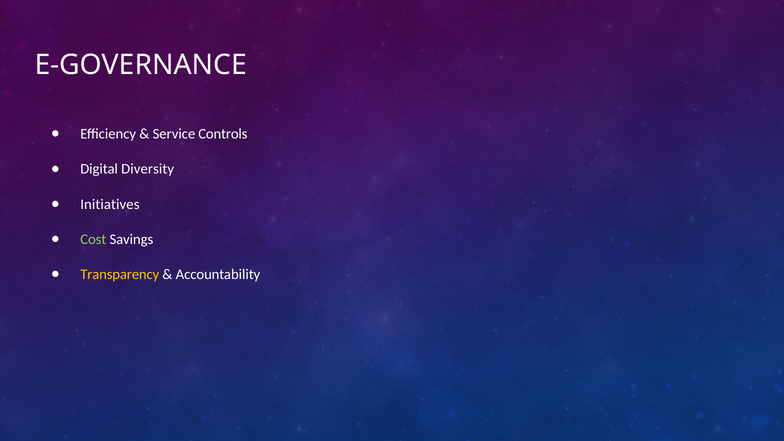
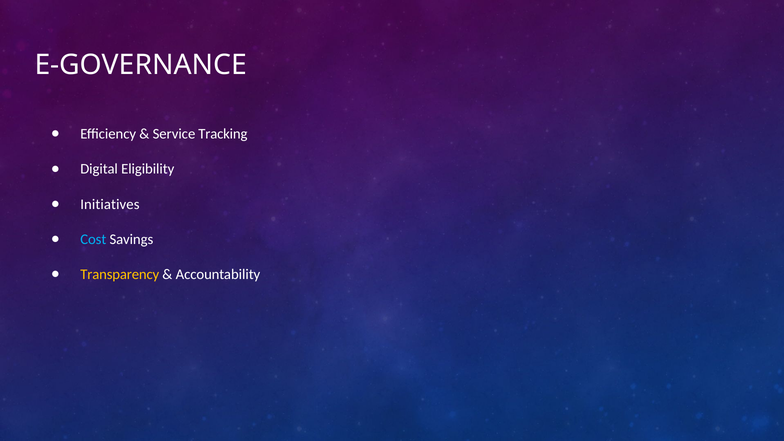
Controls: Controls -> Tracking
Diversity: Diversity -> Eligibility
Cost colour: light green -> light blue
